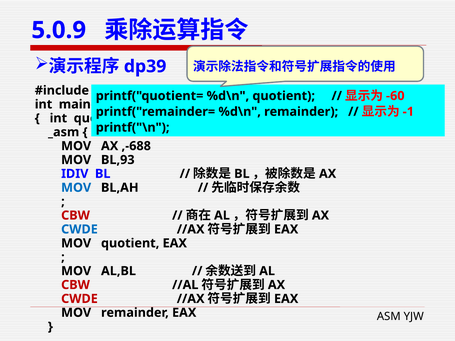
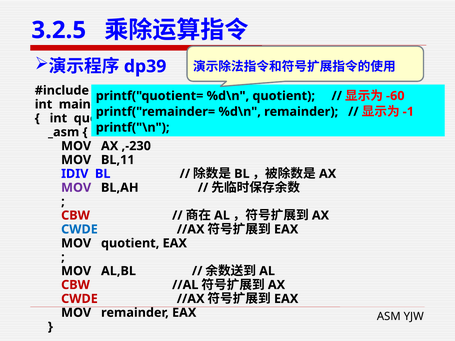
5.0.9: 5.0.9 -> 3.2.5
,-688: ,-688 -> ,-230
BL,93: BL,93 -> BL,11
MOV at (76, 188) colour: blue -> purple
